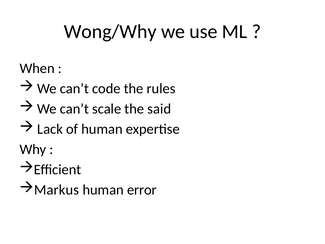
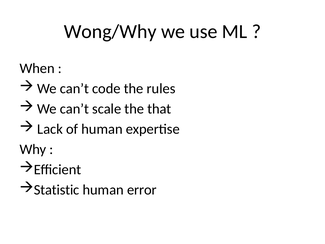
said: said -> that
Markus: Markus -> Statistic
